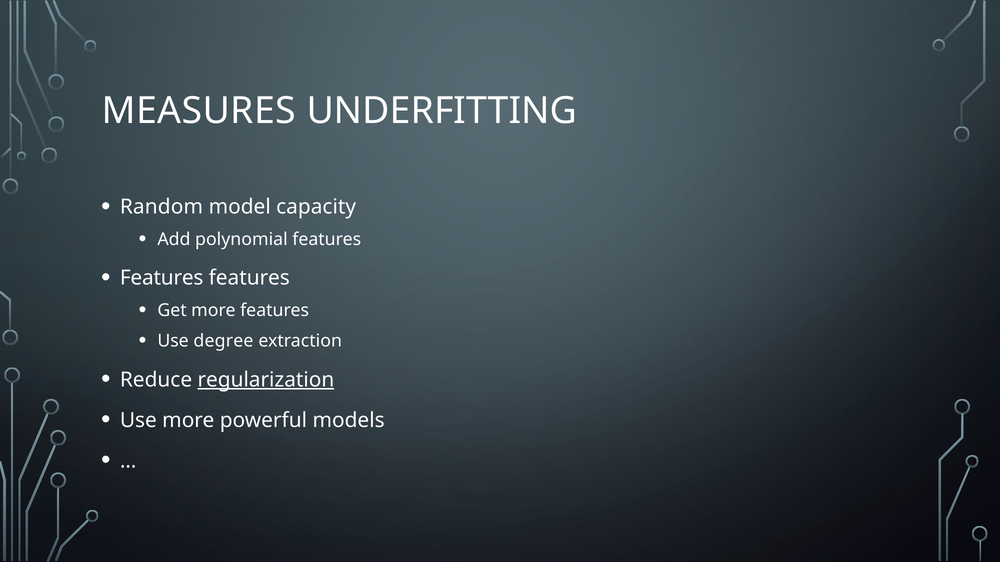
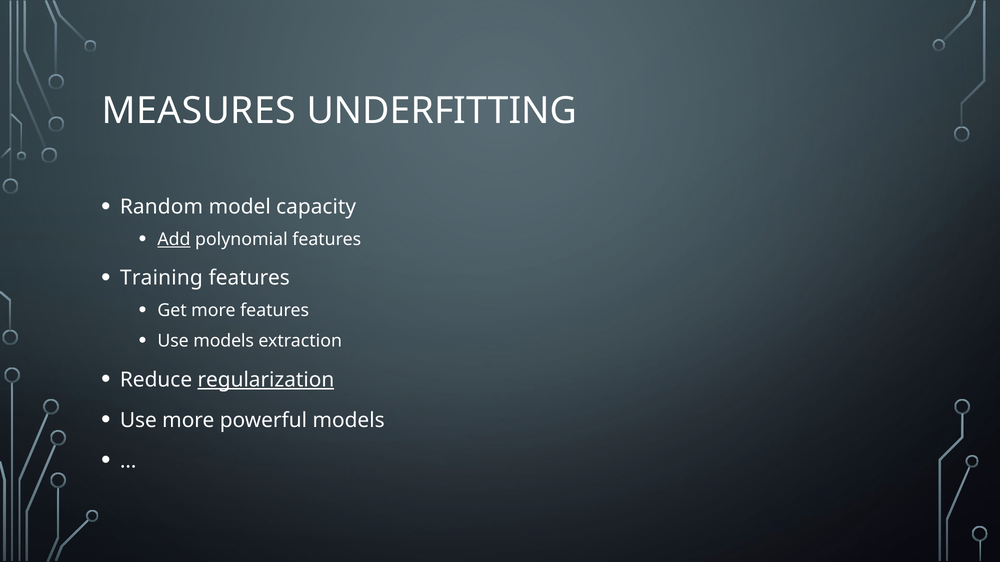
Add underline: none -> present
Features at (162, 278): Features -> Training
Use degree: degree -> models
